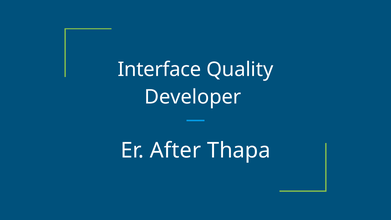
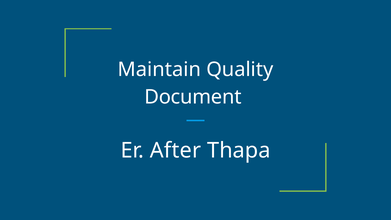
Interface: Interface -> Maintain
Developer: Developer -> Document
